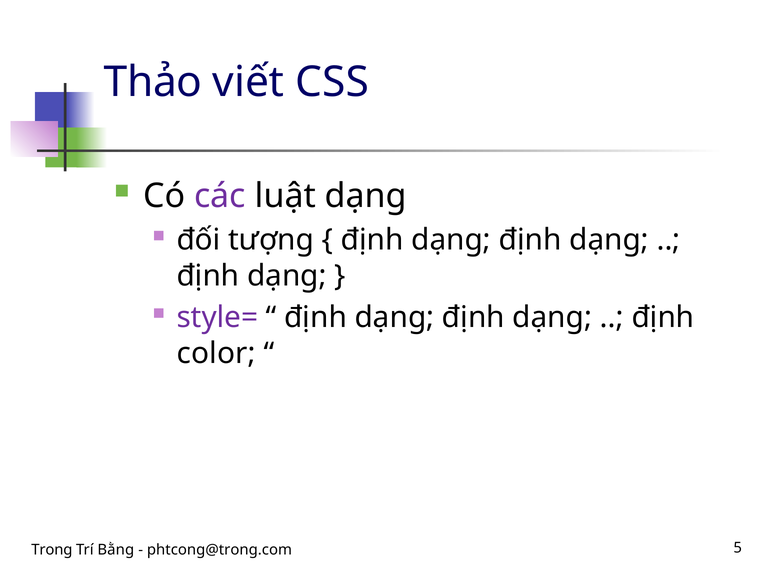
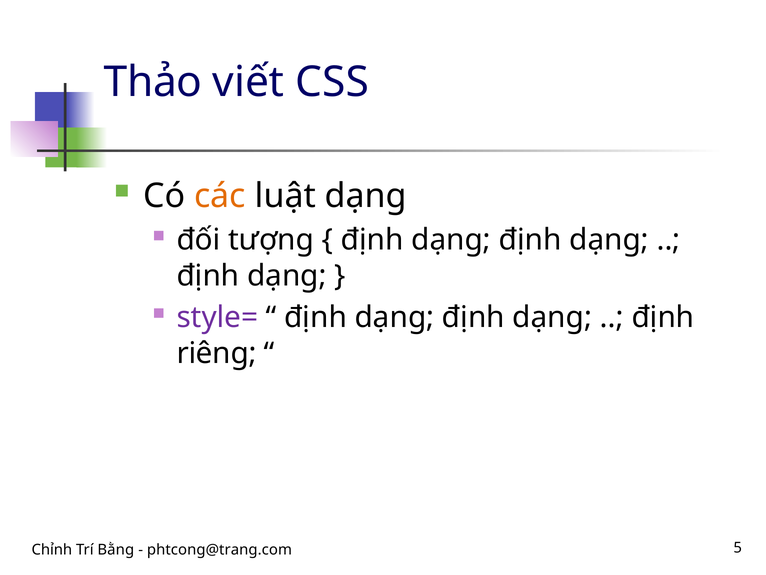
các colour: purple -> orange
color: color -> riêng
Trong: Trong -> Chỉnh
phtcong@trong.com: phtcong@trong.com -> phtcong@trang.com
